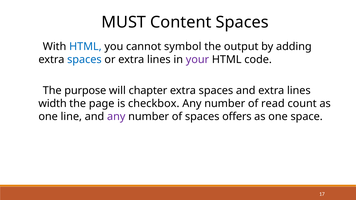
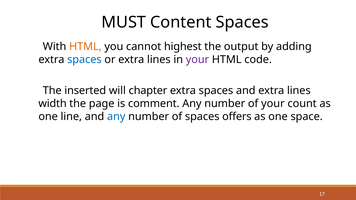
HTML at (85, 47) colour: blue -> orange
symbol: symbol -> highest
purpose: purpose -> inserted
checkbox: checkbox -> comment
of read: read -> your
any at (116, 117) colour: purple -> blue
